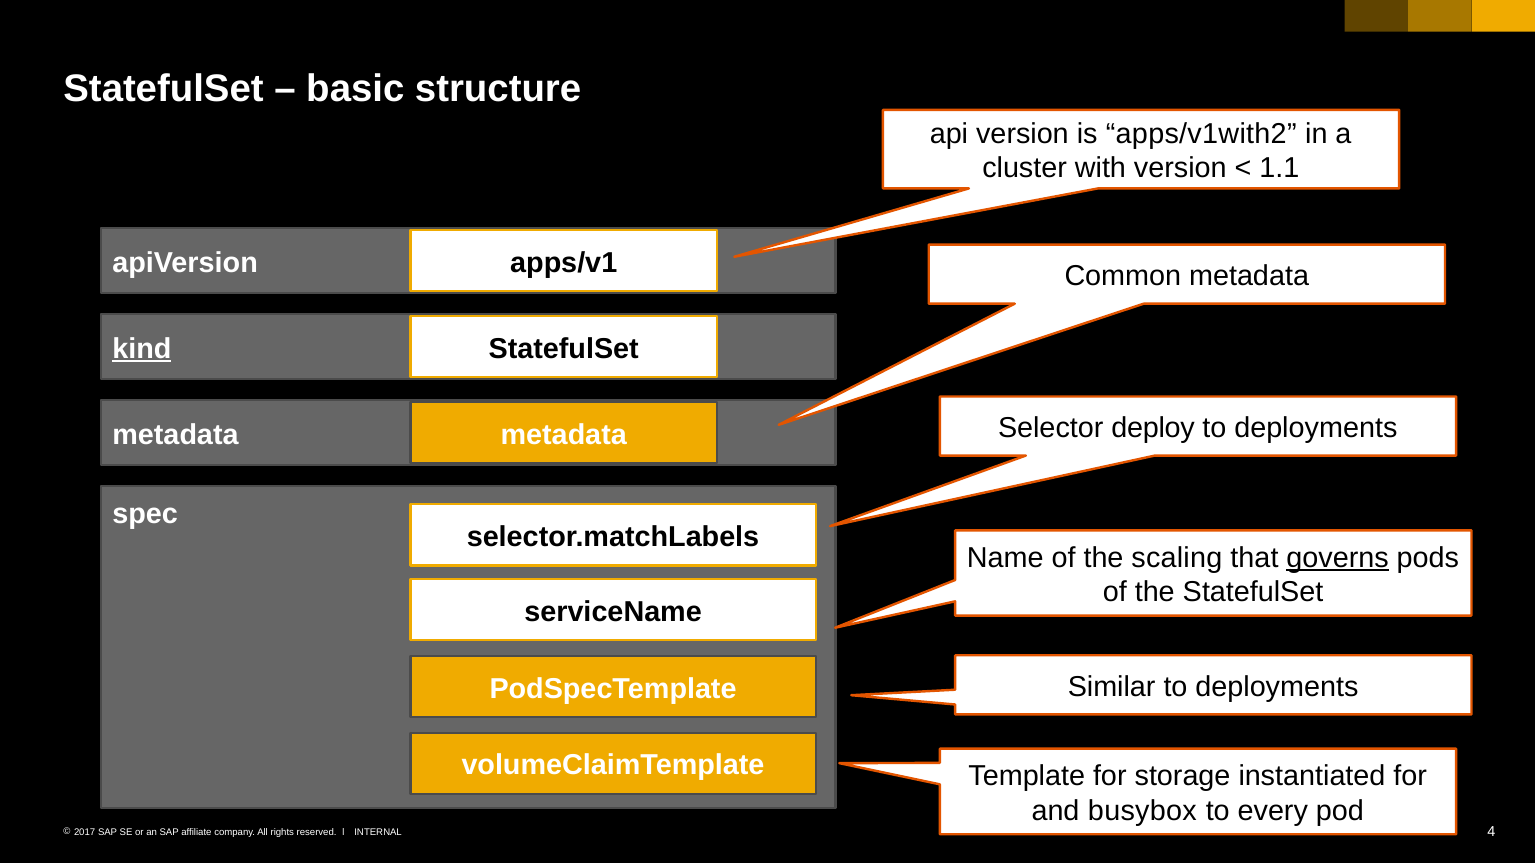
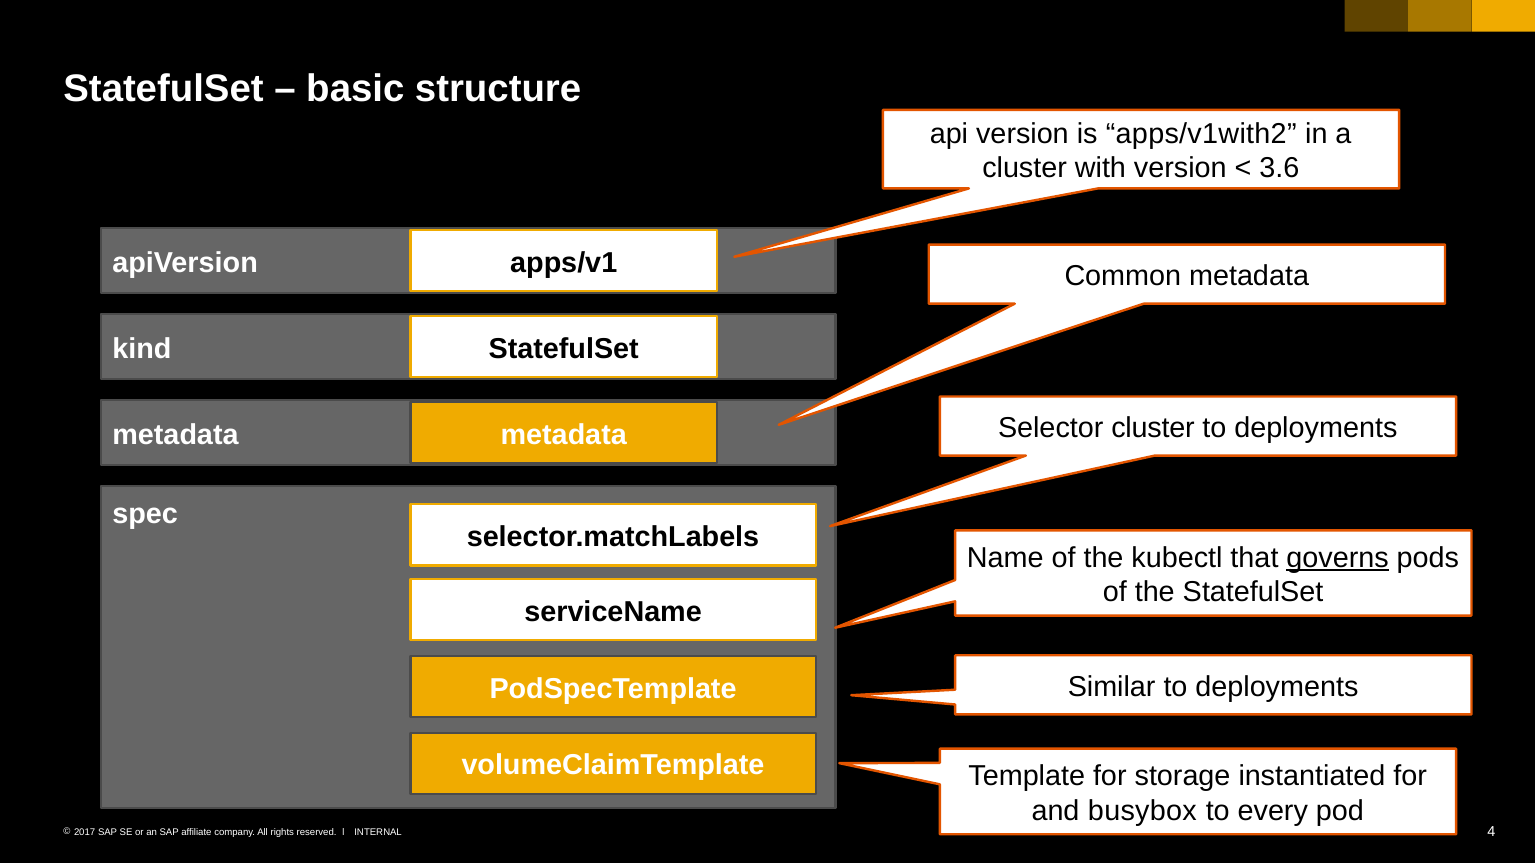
1.1: 1.1 -> 3.6
kind underline: present -> none
Selector deploy: deploy -> cluster
scaling: scaling -> kubectl
